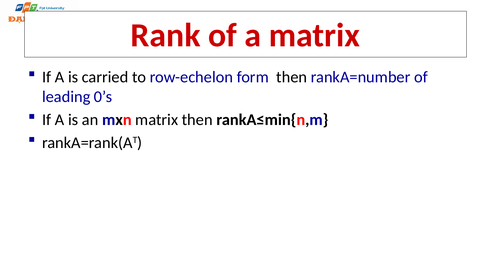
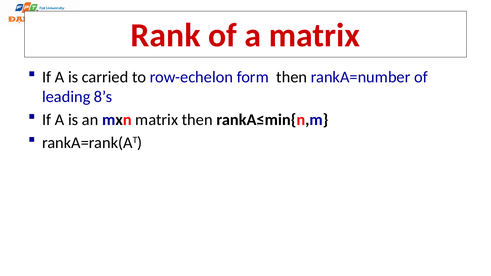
0’s: 0’s -> 8’s
